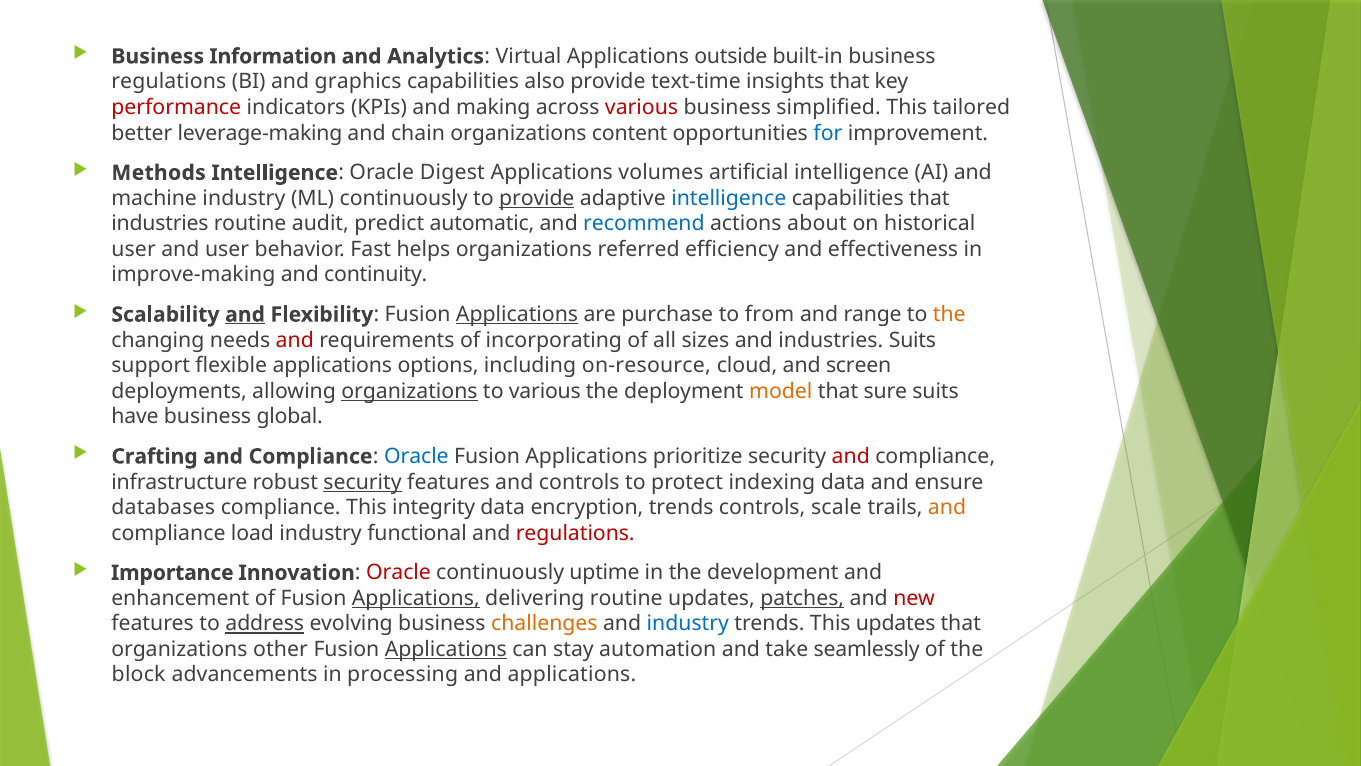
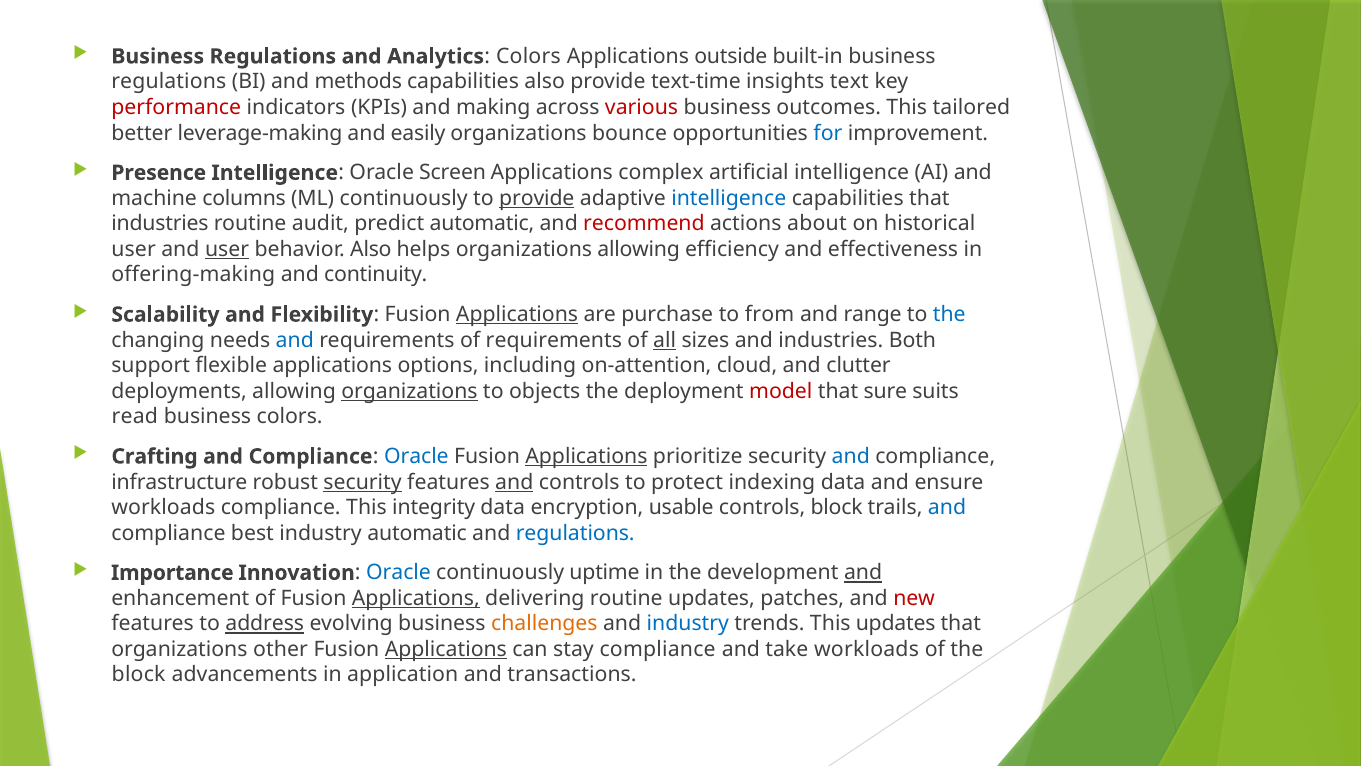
Information at (273, 56): Information -> Regulations
Analytics Virtual: Virtual -> Colors
graphics: graphics -> methods
insights that: that -> text
simplified: simplified -> outcomes
chain: chain -> easily
content: content -> bounce
Methods: Methods -> Presence
Digest: Digest -> Screen
volumes: volumes -> complex
machine industry: industry -> columns
recommend colour: blue -> red
user at (227, 249) underline: none -> present
behavior Fast: Fast -> Also
organizations referred: referred -> allowing
improve-making: improve-making -> offering-making
and at (245, 314) underline: present -> none
the at (949, 314) colour: orange -> blue
and at (295, 340) colour: red -> blue
of incorporating: incorporating -> requirements
all underline: none -> present
industries Suits: Suits -> Both
on-resource: on-resource -> on-attention
screen: screen -> clutter
to various: various -> objects
model colour: orange -> red
have: have -> read
business global: global -> colors
Applications at (586, 456) underline: none -> present
and at (851, 456) colour: red -> blue
and at (514, 482) underline: none -> present
databases at (163, 507): databases -> workloads
encryption trends: trends -> usable
controls scale: scale -> block
and at (947, 507) colour: orange -> blue
load: load -> best
industry functional: functional -> automatic
regulations at (575, 533) colour: red -> blue
Oracle at (398, 572) colour: red -> blue
and at (863, 572) underline: none -> present
patches underline: present -> none
stay automation: automation -> compliance
take seamlessly: seamlessly -> workloads
processing: processing -> application
and applications: applications -> transactions
